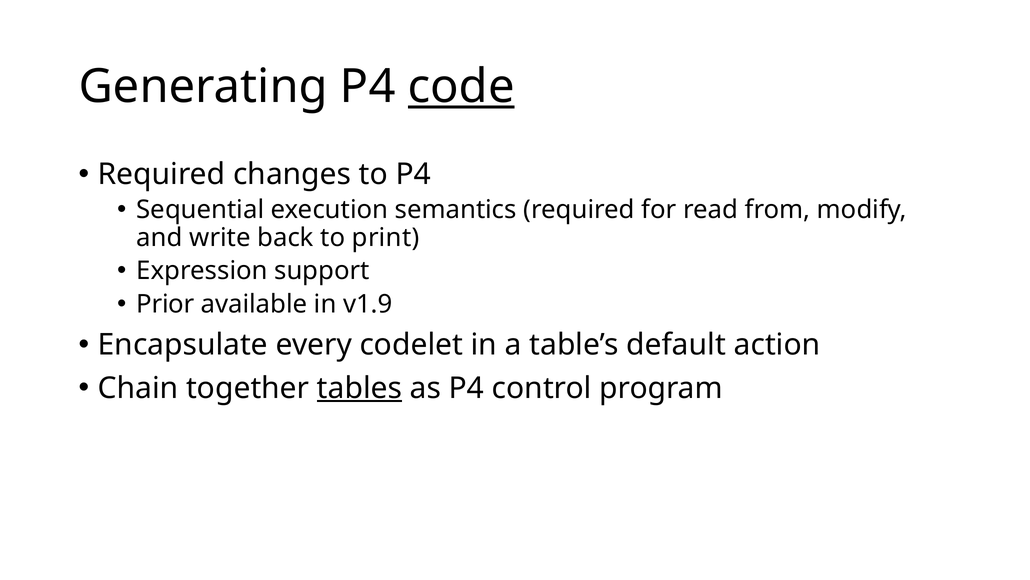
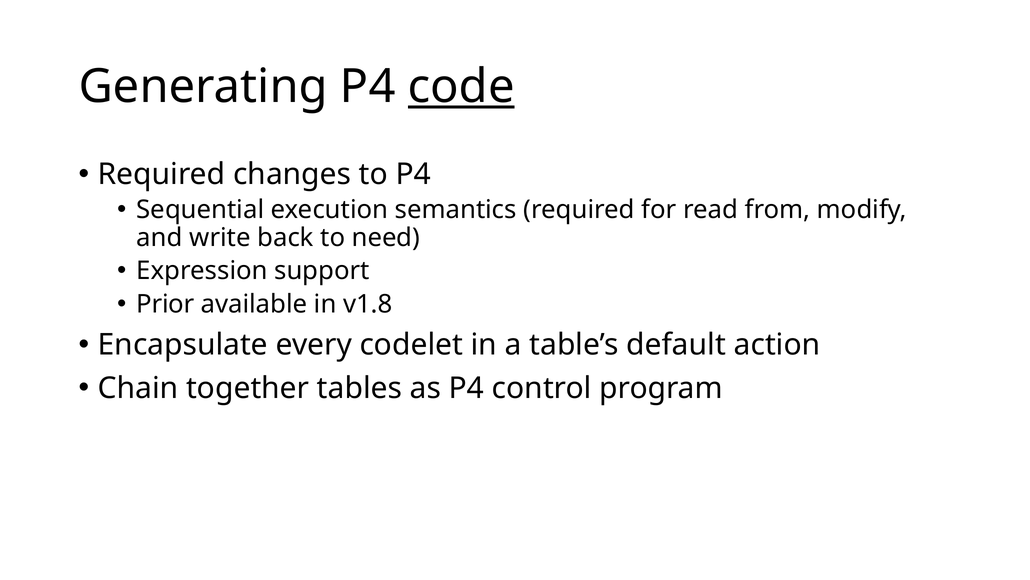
print: print -> need
v1.9: v1.9 -> v1.8
tables underline: present -> none
